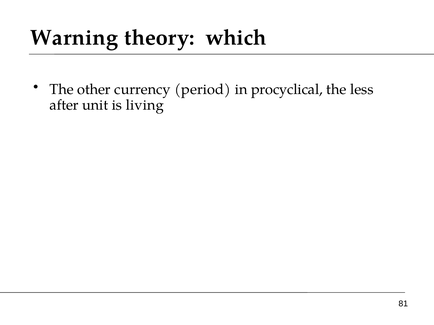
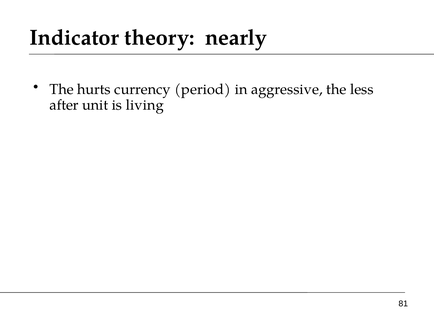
Warning: Warning -> Indicator
which: which -> nearly
other: other -> hurts
procyclical: procyclical -> aggressive
